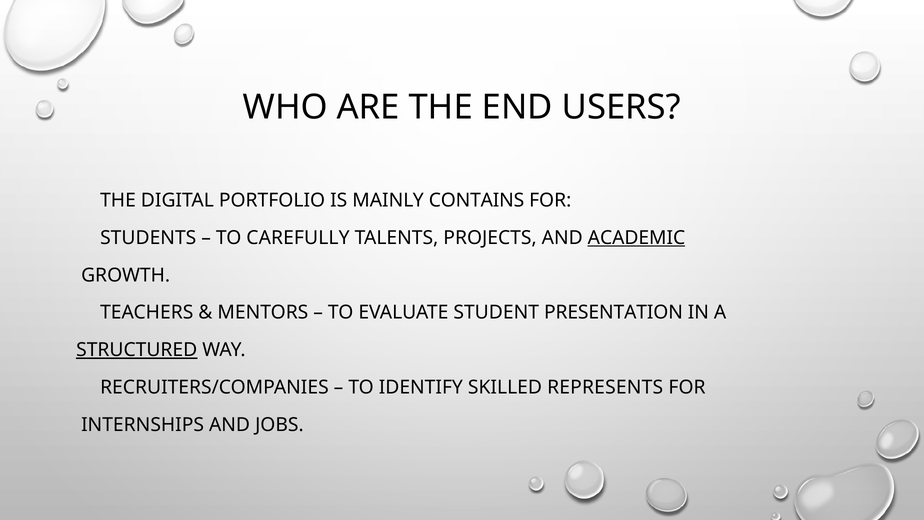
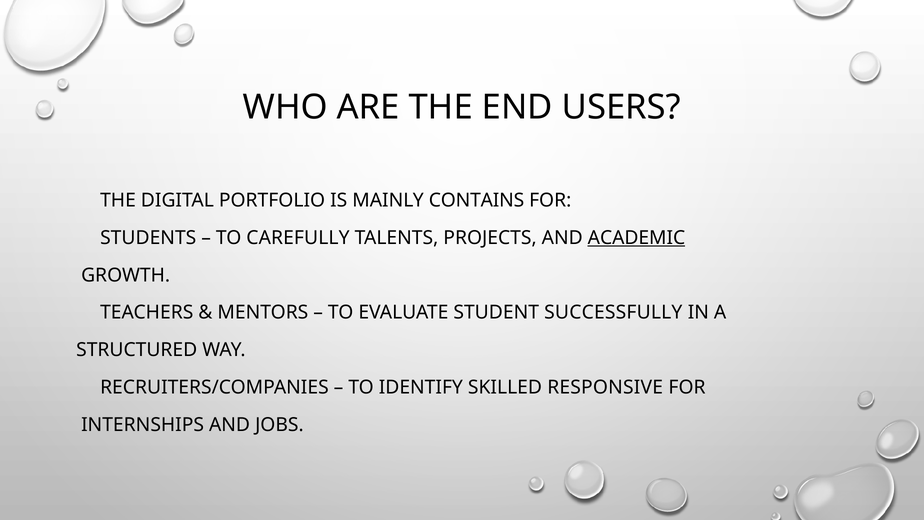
PRESENTATION: PRESENTATION -> SUCCESSFULLY
STRUCTURED underline: present -> none
REPRESENTS: REPRESENTS -> RESPONSIVE
